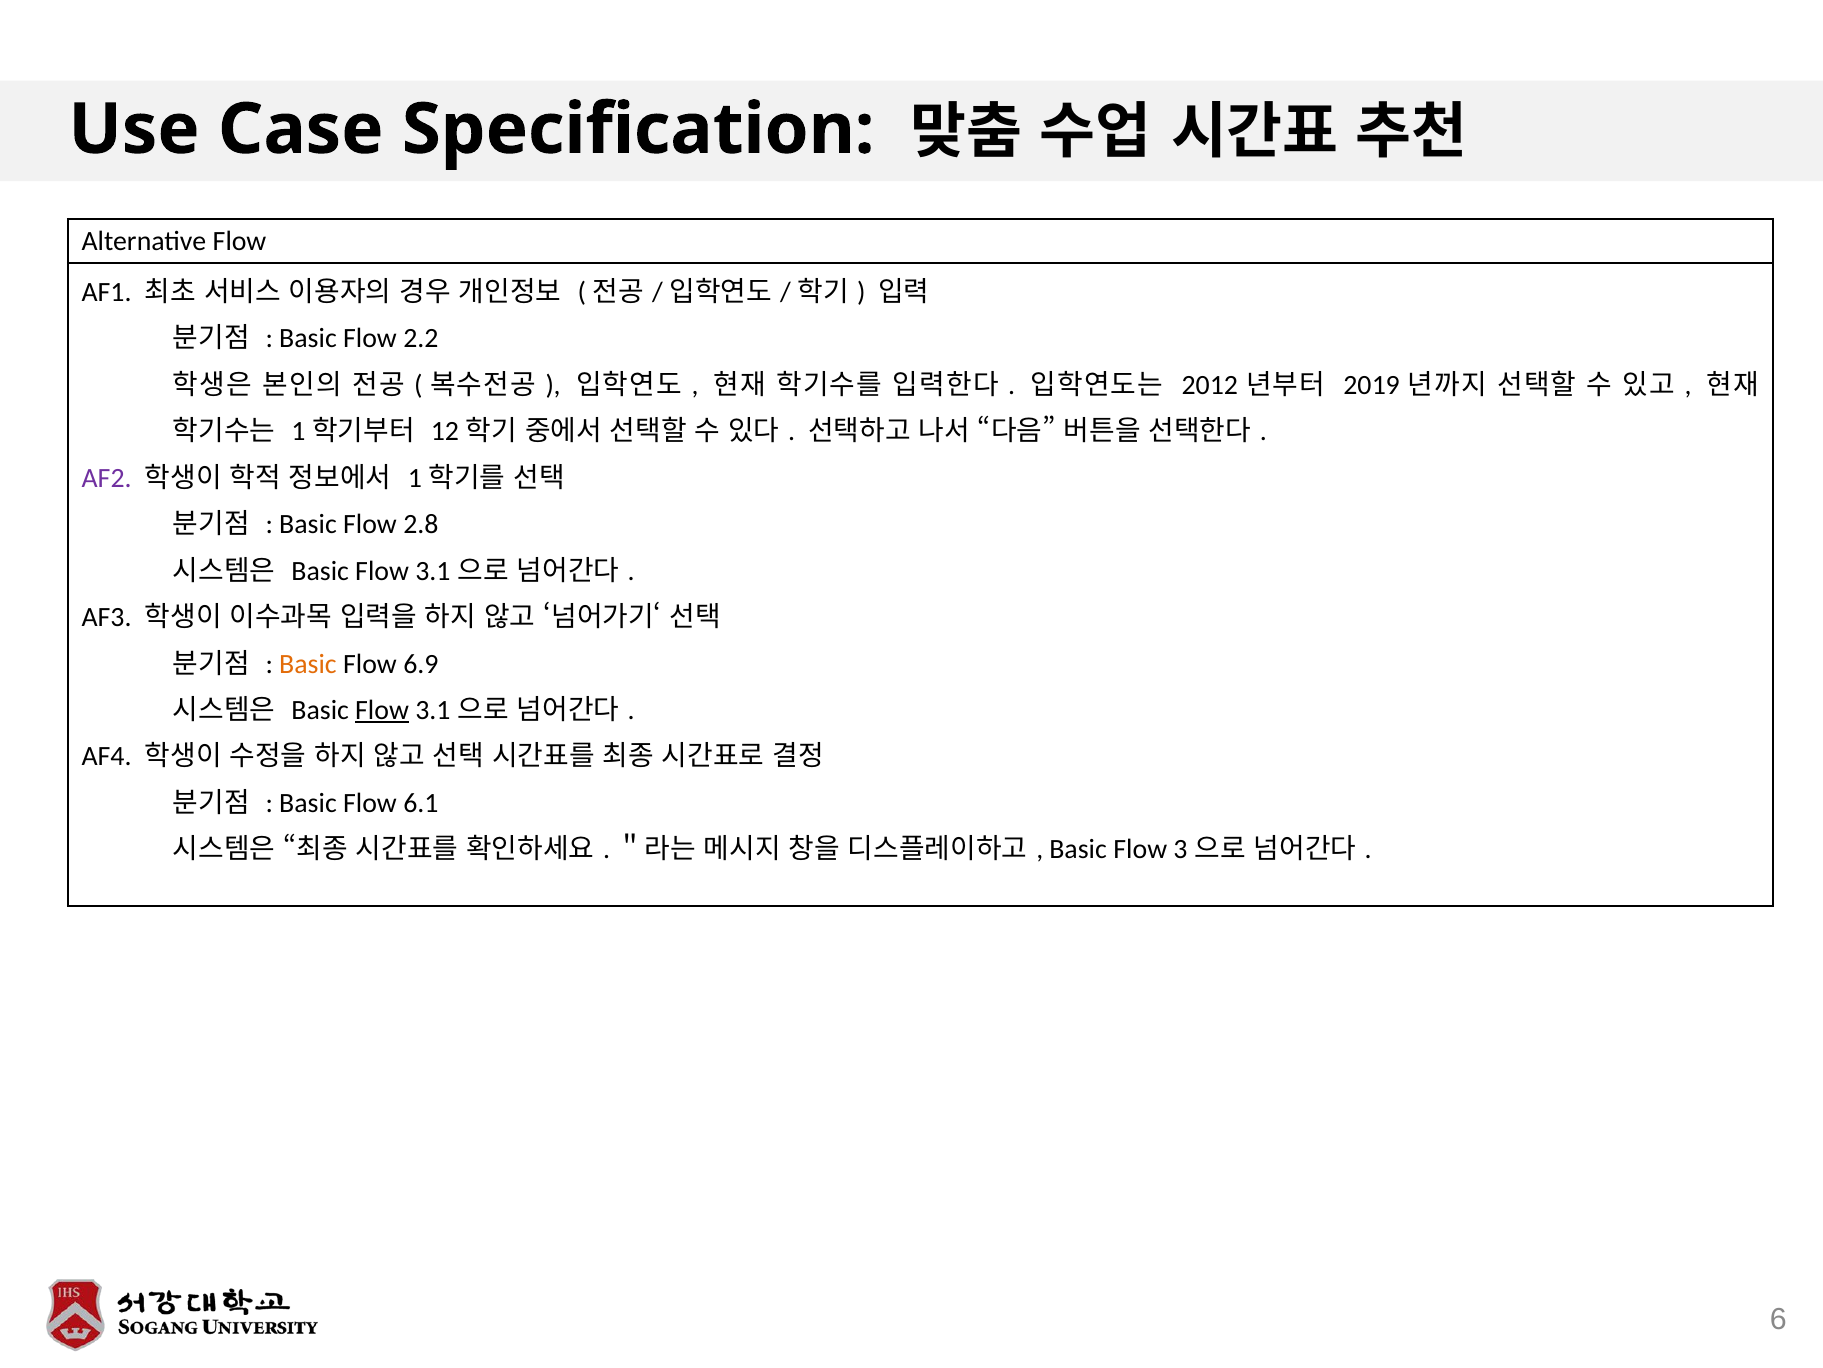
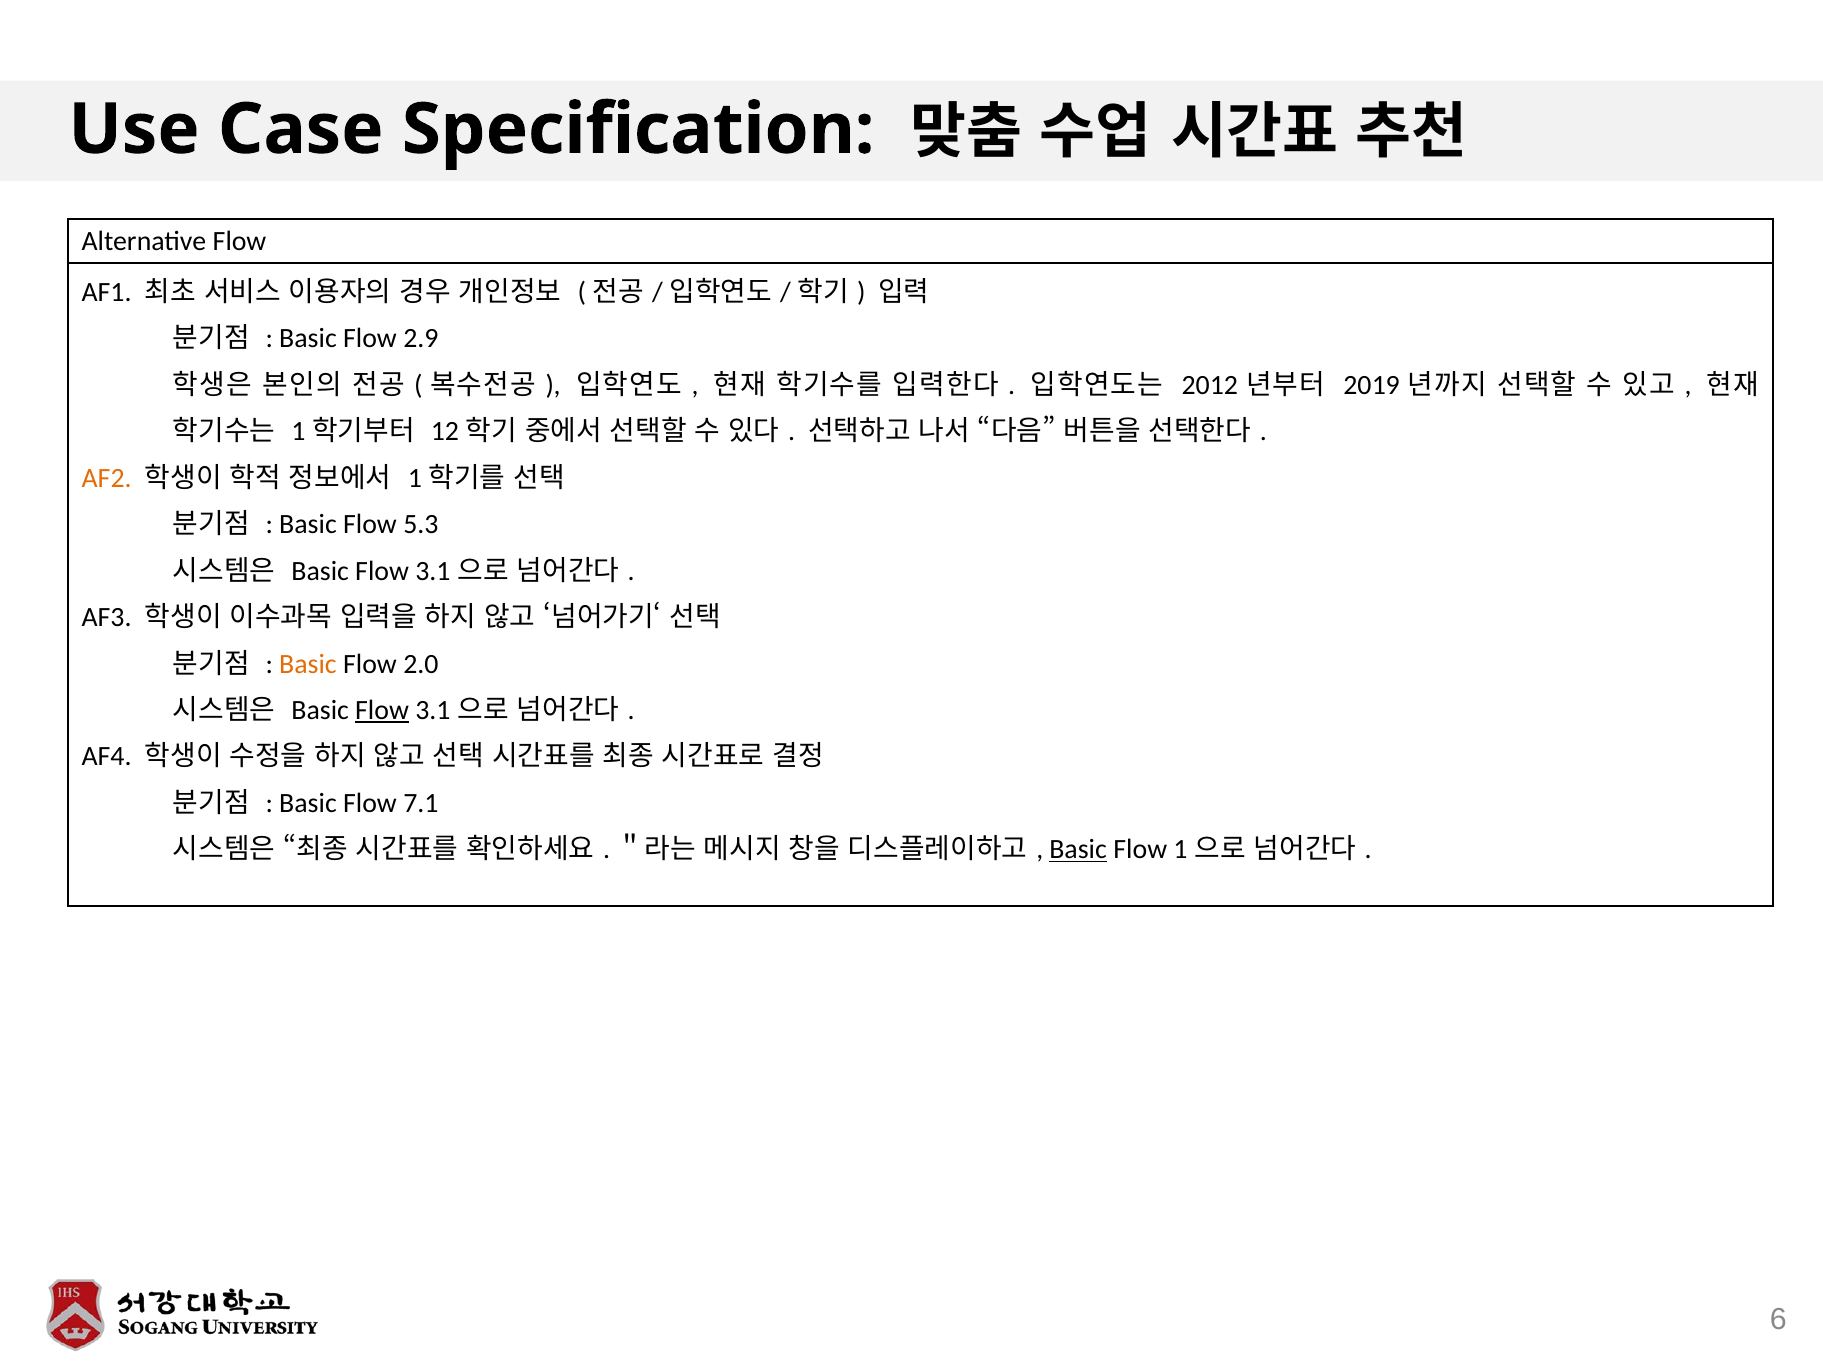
2.2: 2.2 -> 2.9
AF2 colour: purple -> orange
2.8: 2.8 -> 5.3
6.9: 6.9 -> 2.0
6.1: 6.1 -> 7.1
Basic at (1078, 849) underline: none -> present
3: 3 -> 1
